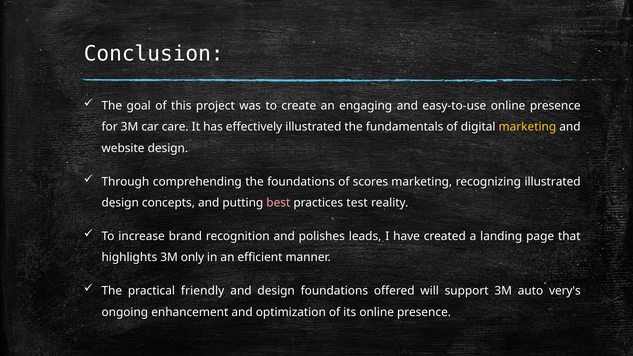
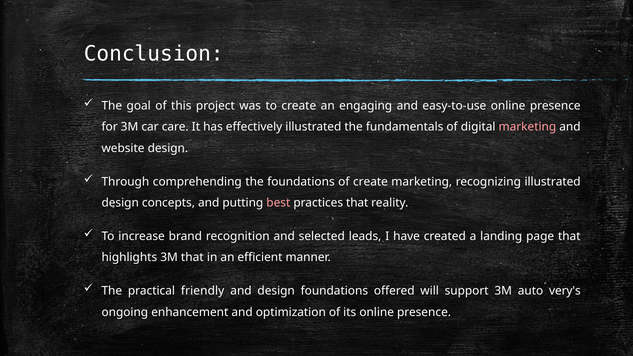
marketing at (527, 127) colour: yellow -> pink
of scores: scores -> create
practices test: test -> that
polishes: polishes -> selected
3M only: only -> that
